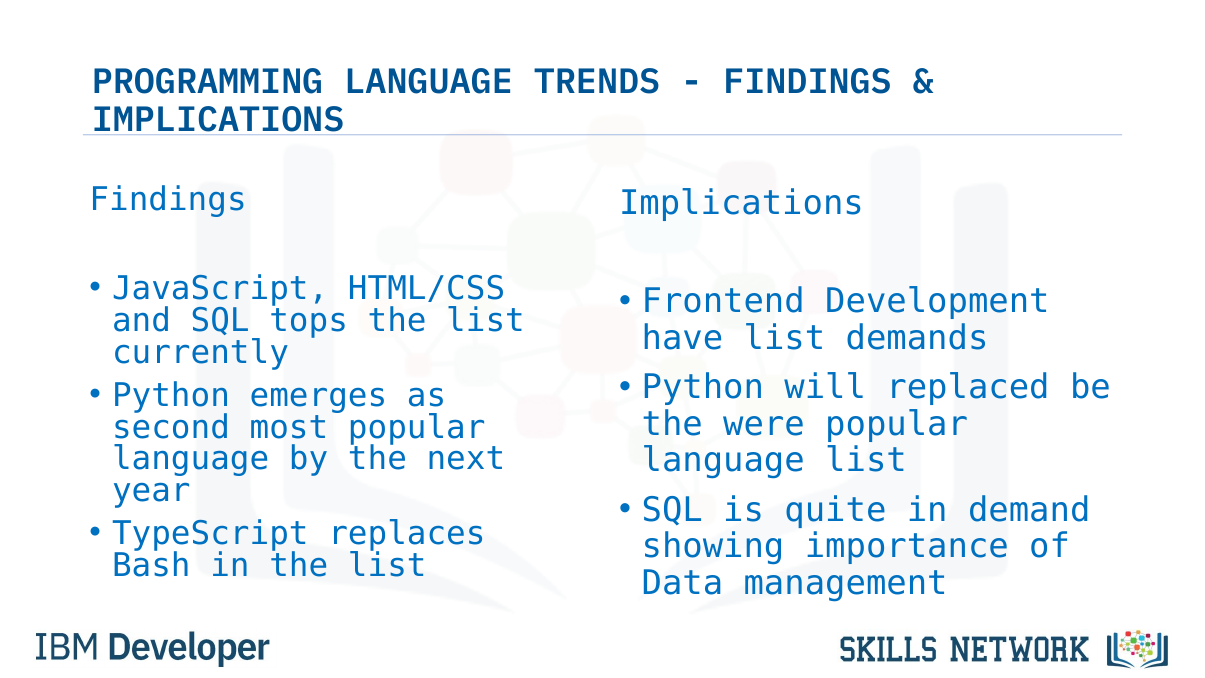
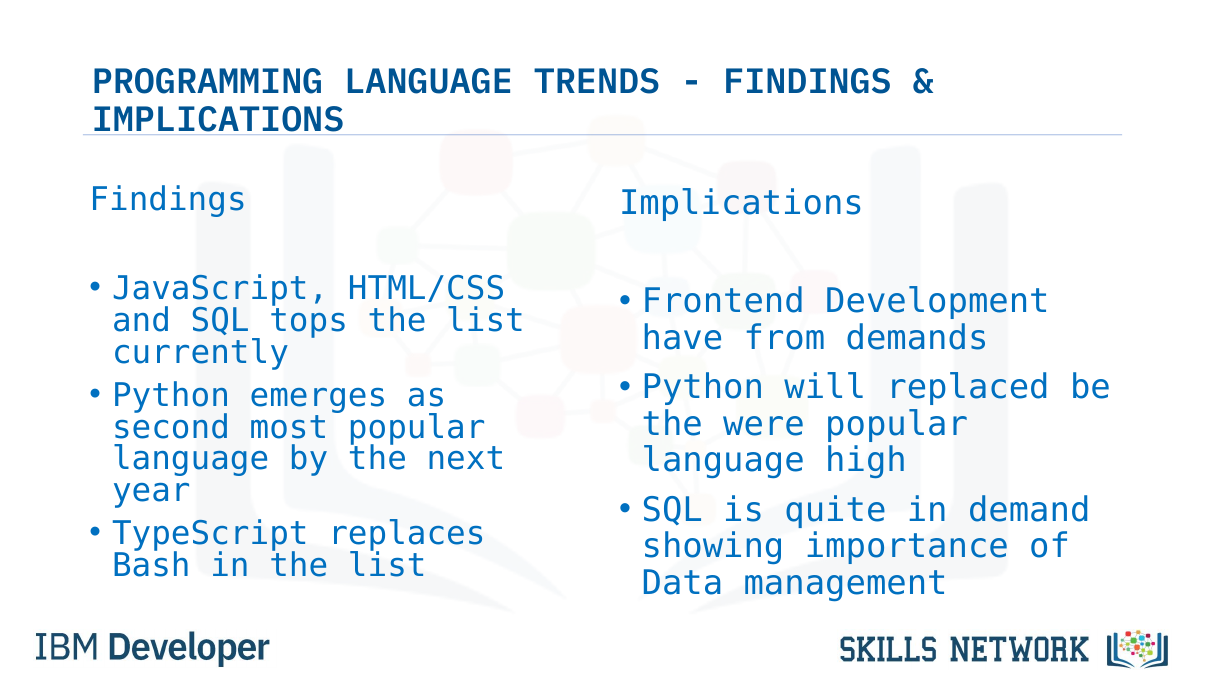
have list: list -> from
language list: list -> high
